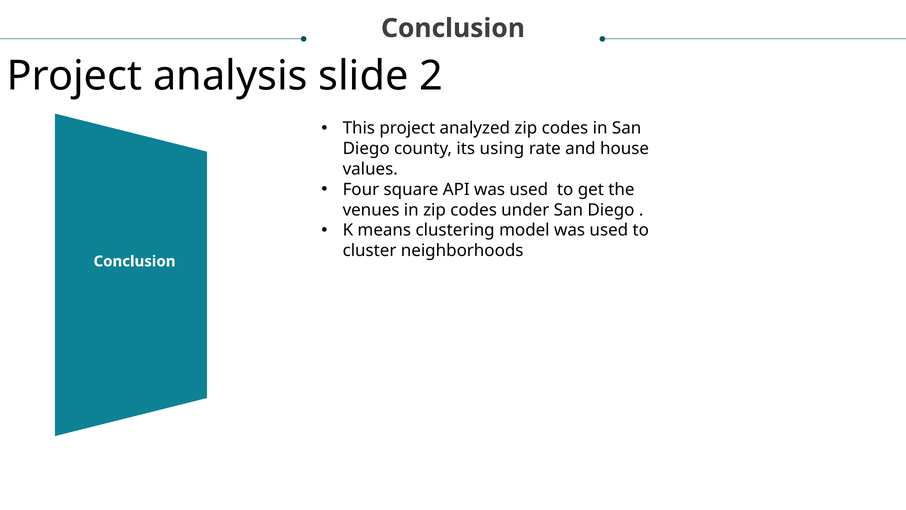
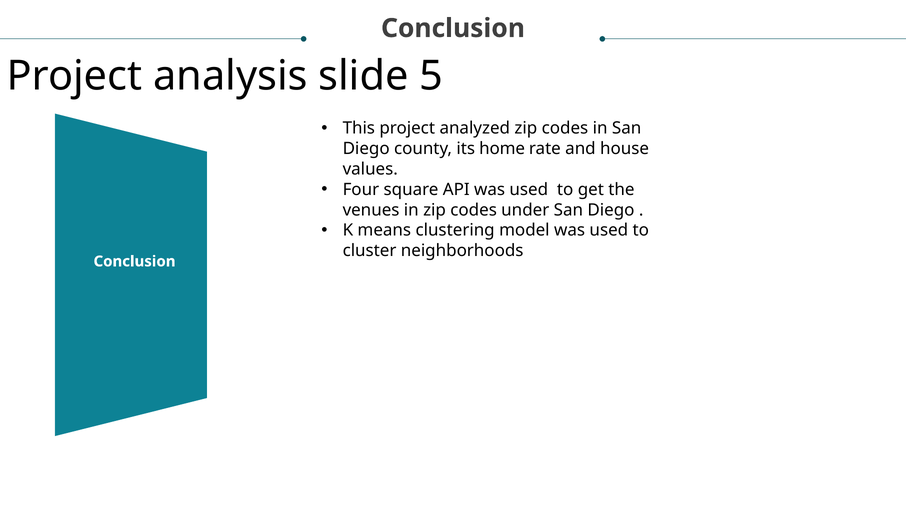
2: 2 -> 5
using: using -> home
